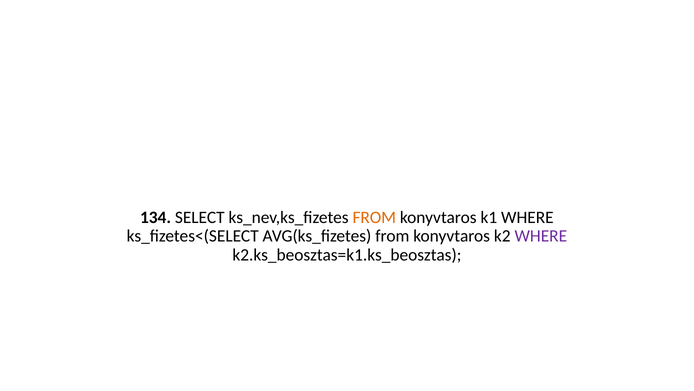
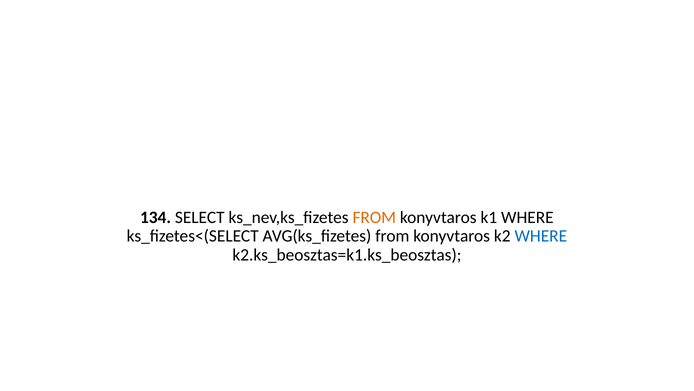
WHERE at (541, 236) colour: purple -> blue
